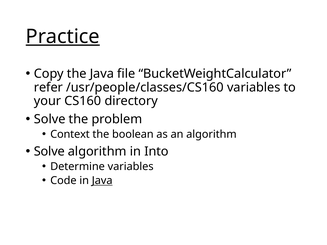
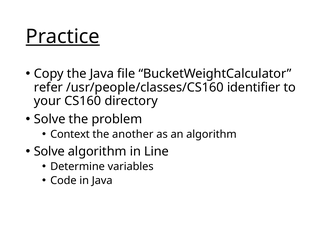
/usr/people/classes/CS160 variables: variables -> identifier
boolean: boolean -> another
Into: Into -> Line
Java at (102, 181) underline: present -> none
